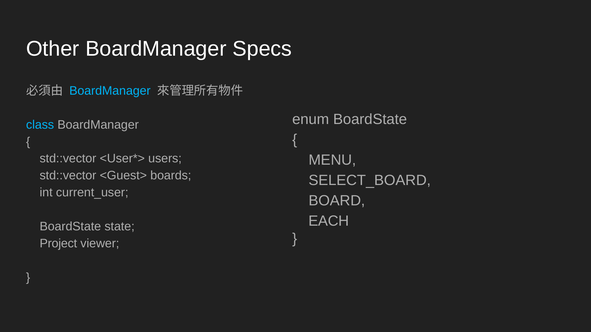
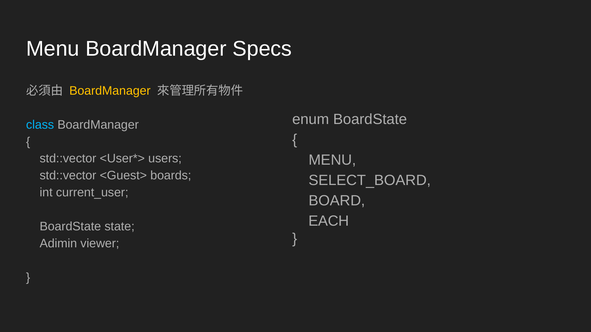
Other at (53, 49): Other -> Menu
BoardManager at (110, 91) colour: light blue -> yellow
Project: Project -> Adimin
